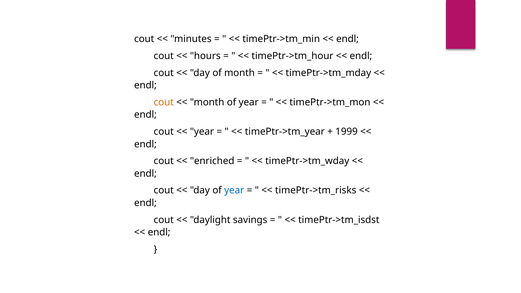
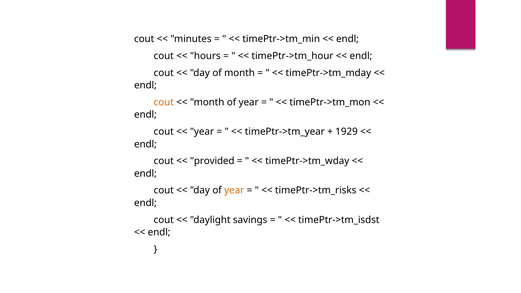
1999: 1999 -> 1929
enriched: enriched -> provided
year at (234, 190) colour: blue -> orange
